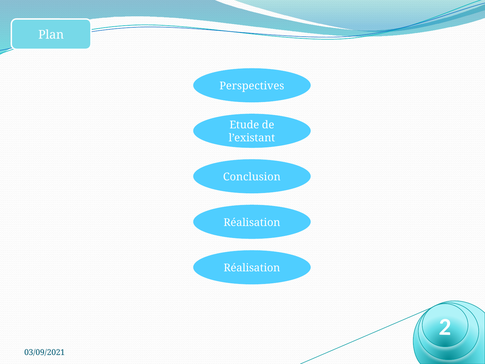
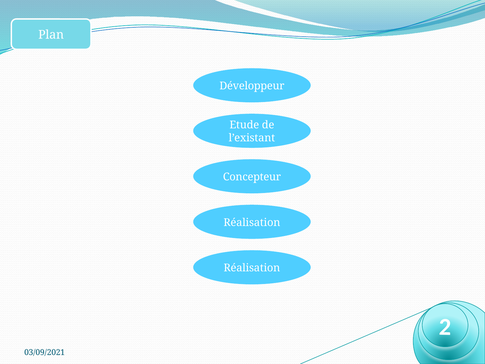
Perspectives: Perspectives -> Développeur
Conclusion: Conclusion -> Concepteur
